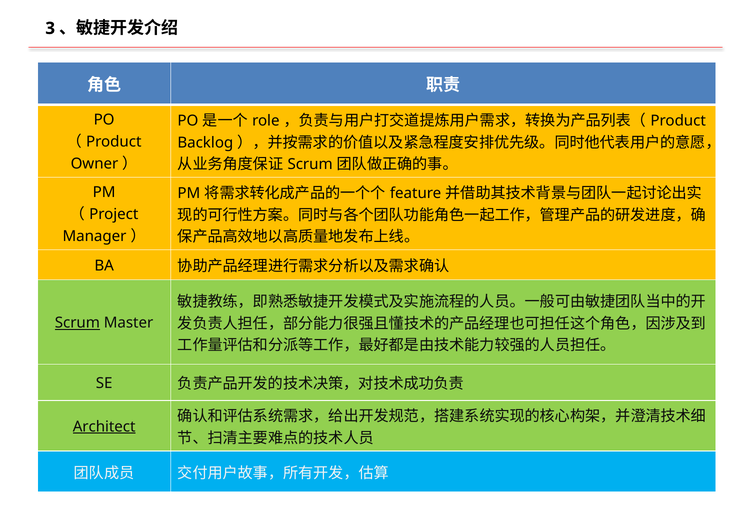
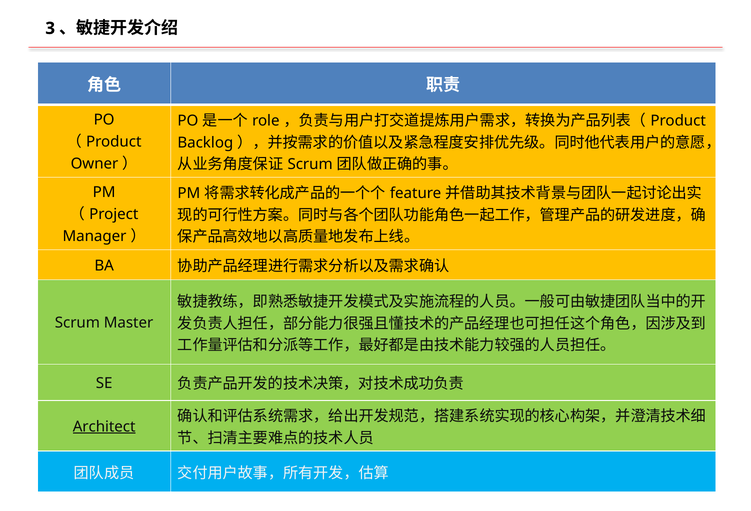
Scrum at (77, 323) underline: present -> none
